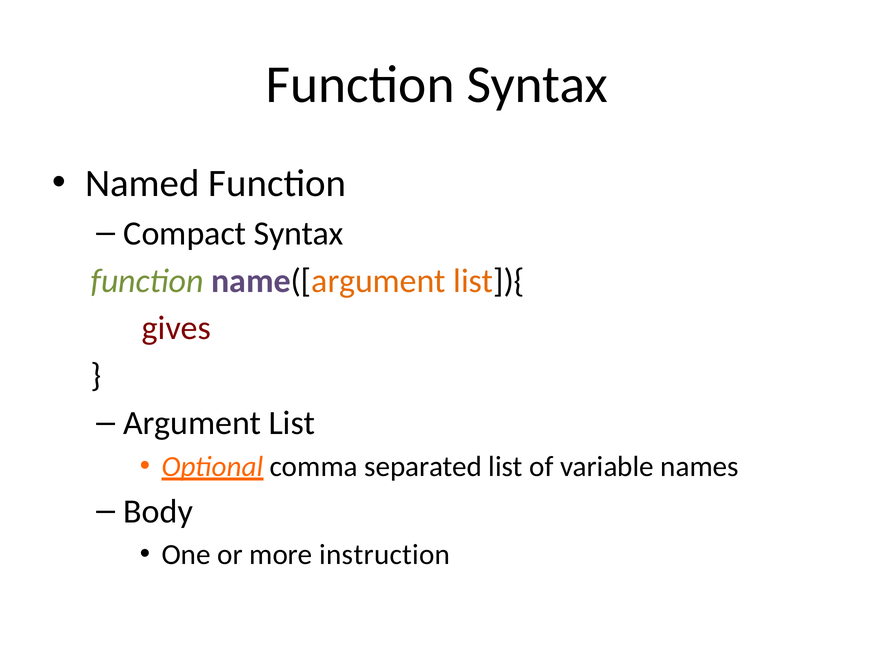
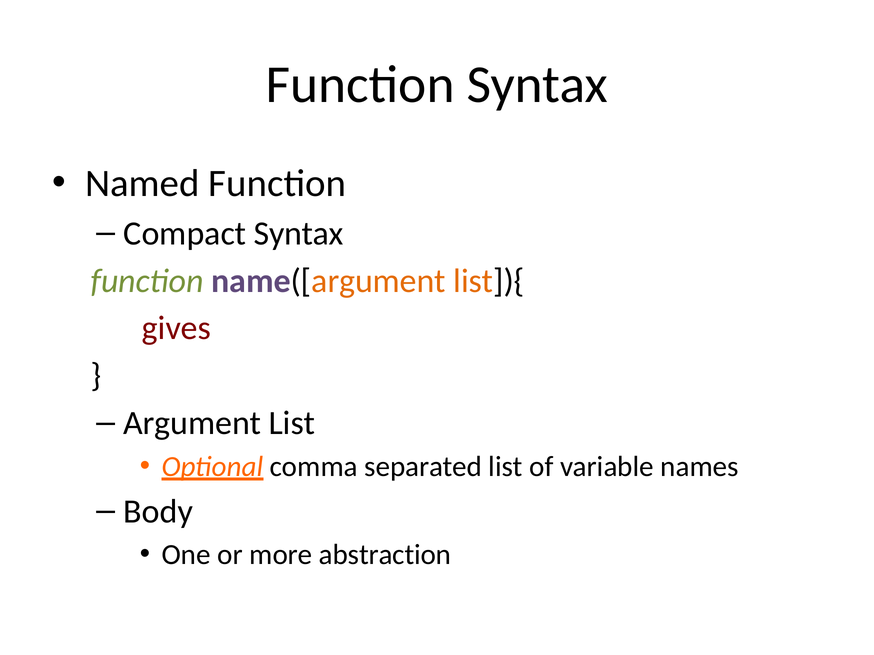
instruction: instruction -> abstraction
